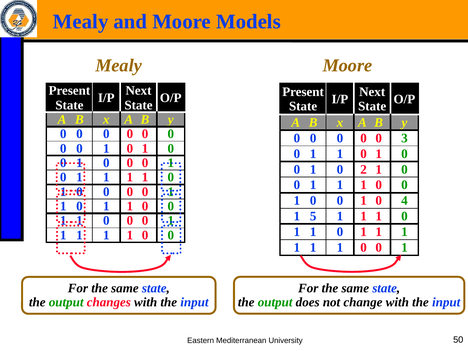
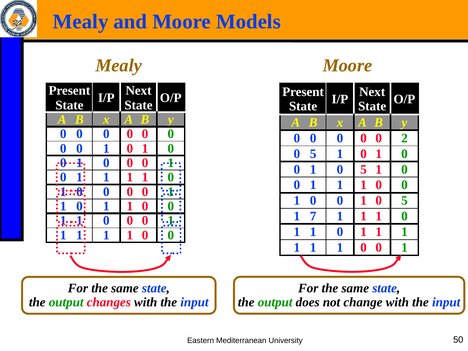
3: 3 -> 2
1 at (313, 154): 1 -> 5
2 at (364, 169): 2 -> 5
4 at (404, 201): 4 -> 5
5: 5 -> 7
